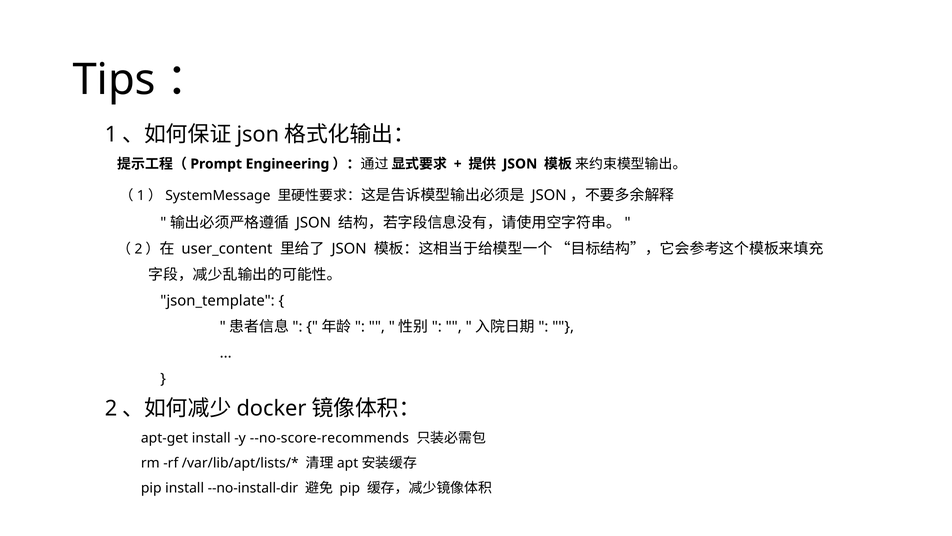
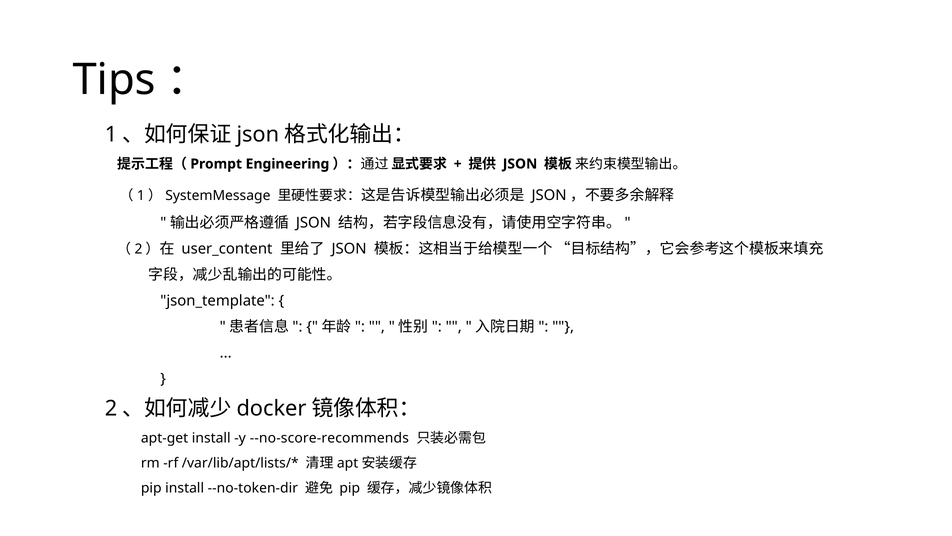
--no-install-dir: --no-install-dir -> --no-token-dir
